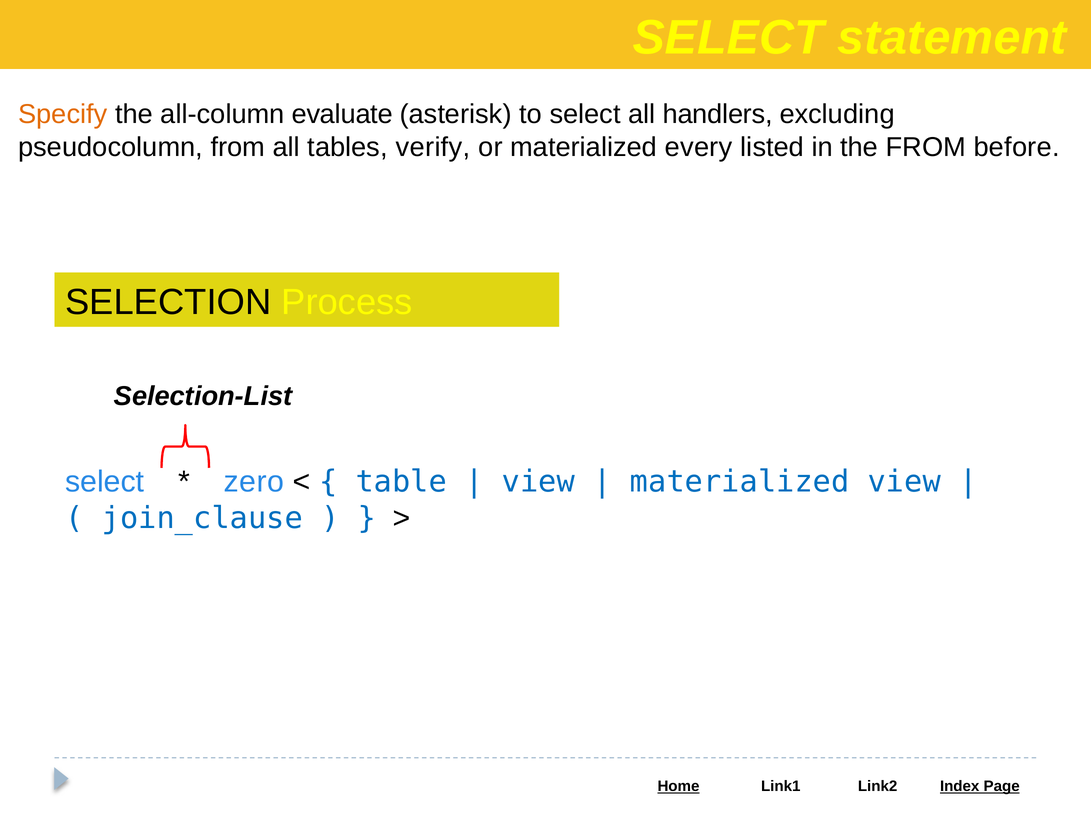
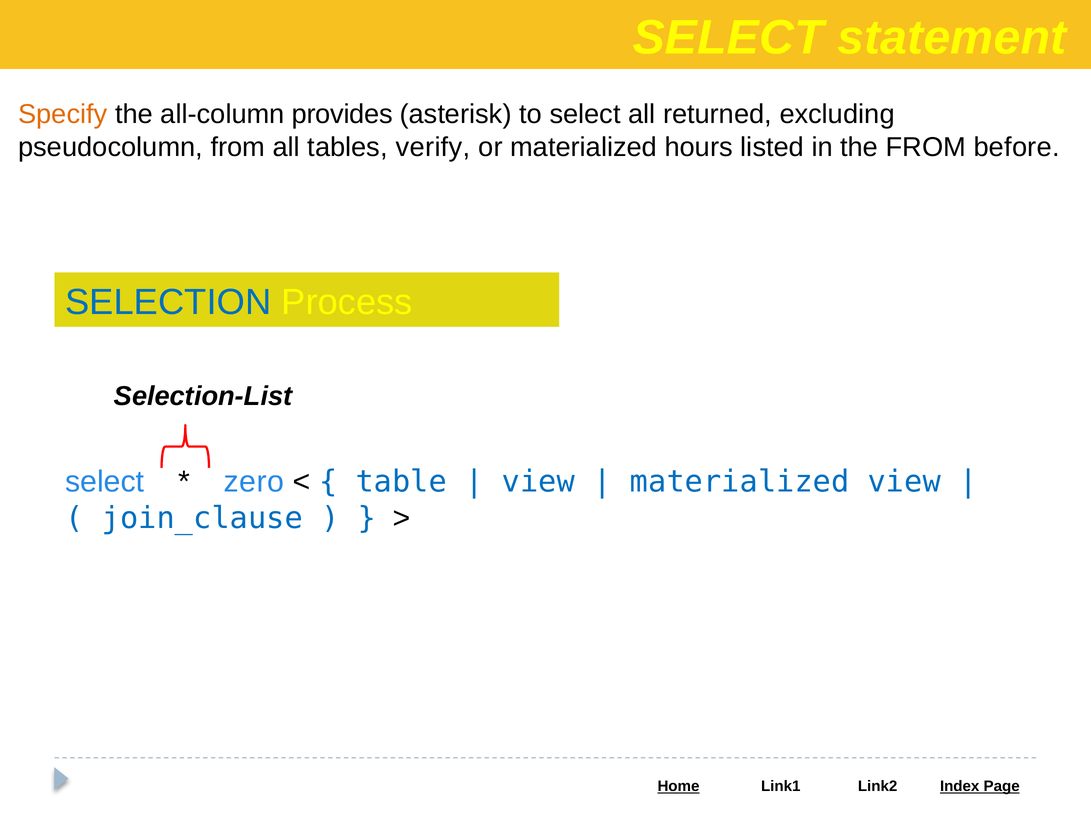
evaluate: evaluate -> provides
handlers: handlers -> returned
every: every -> hours
SELECTION colour: black -> blue
